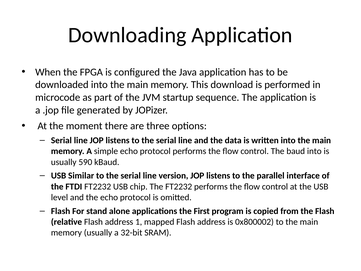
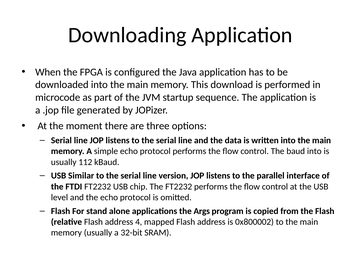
590: 590 -> 112
First: First -> Args
1: 1 -> 4
